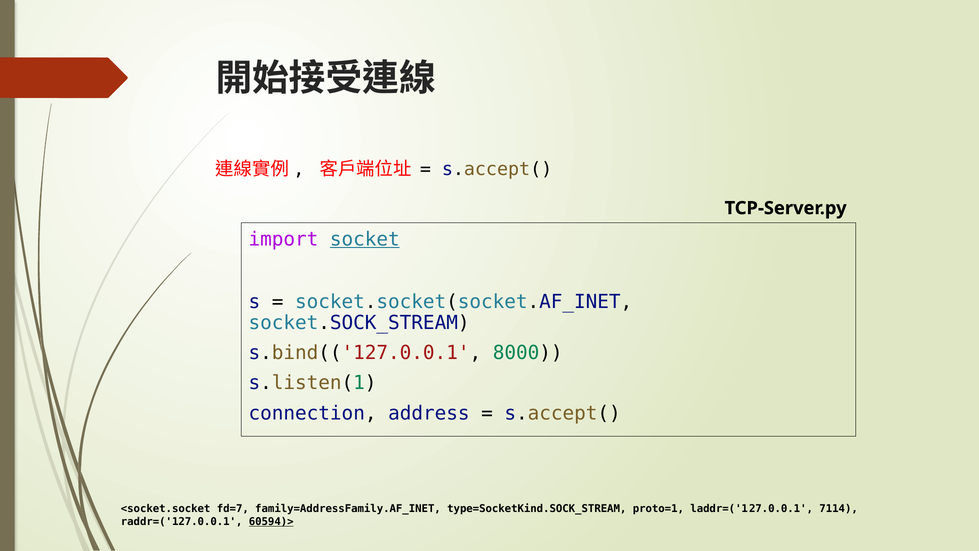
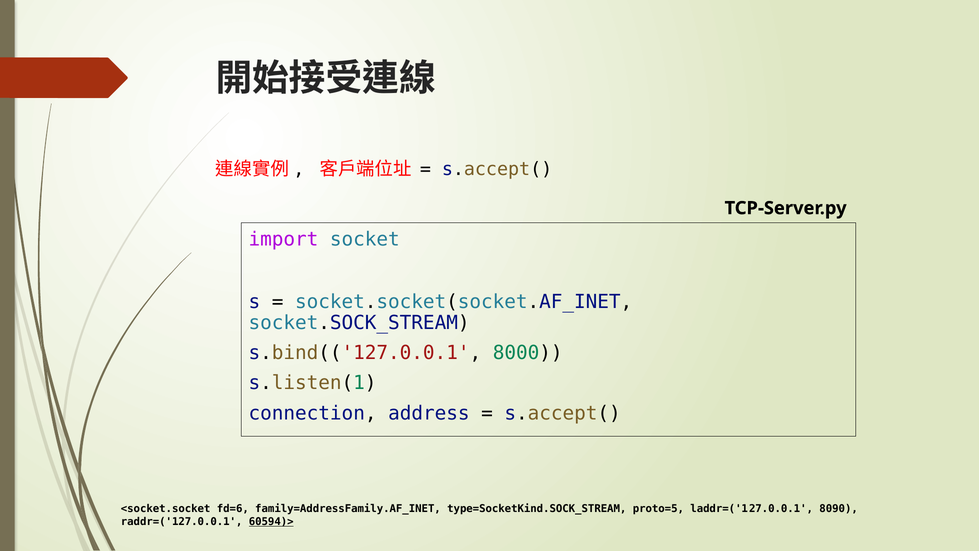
socket underline: present -> none
fd=7: fd=7 -> fd=6
proto=1: proto=1 -> proto=5
7114: 7114 -> 8090
